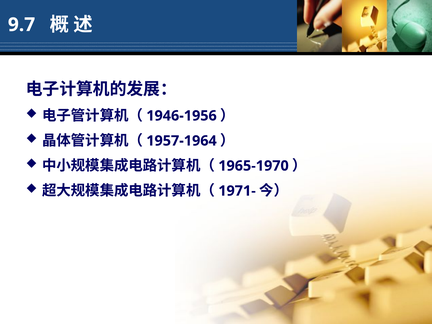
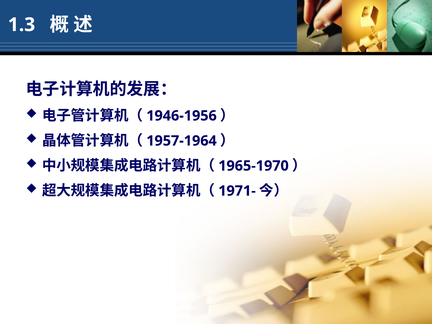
9.7: 9.7 -> 1.3
